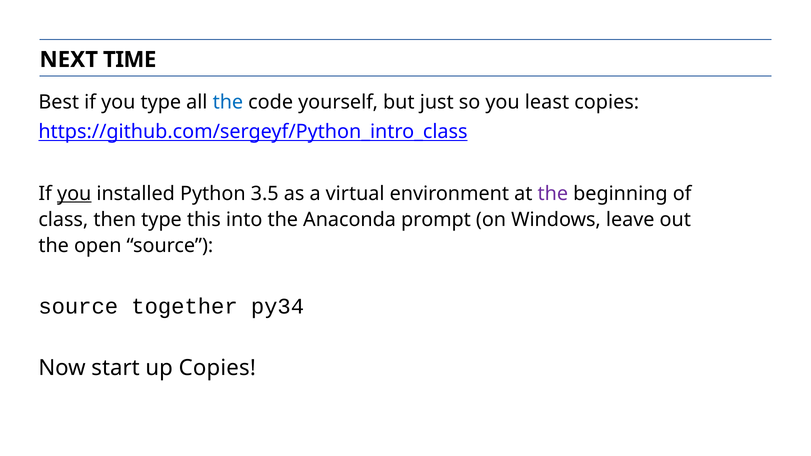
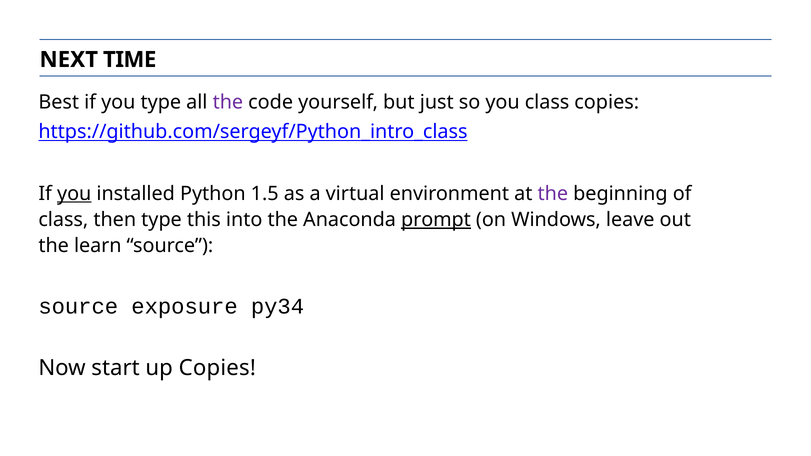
the at (228, 102) colour: blue -> purple
you least: least -> class
3.5: 3.5 -> 1.5
prompt underline: none -> present
open: open -> learn
together: together -> exposure
